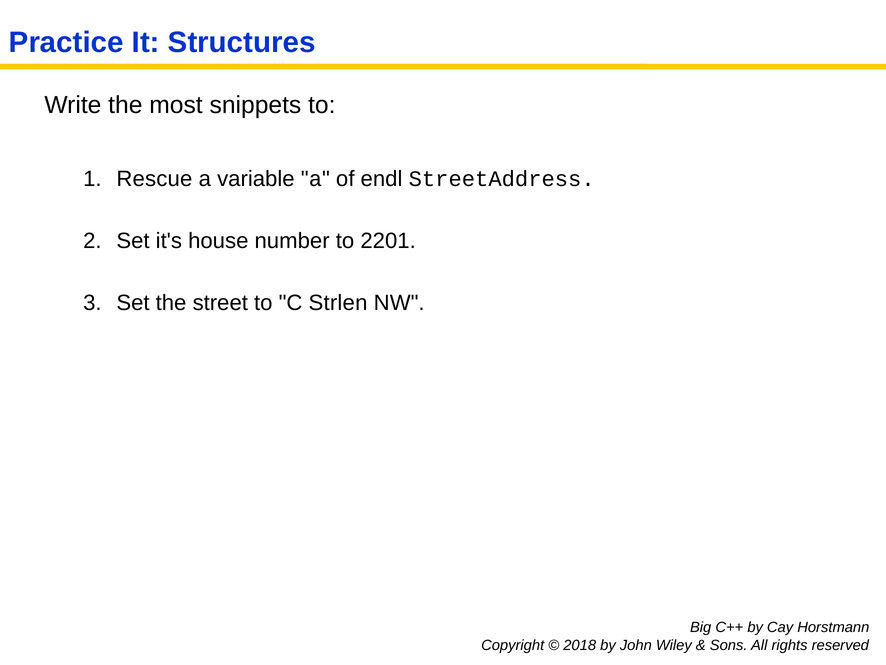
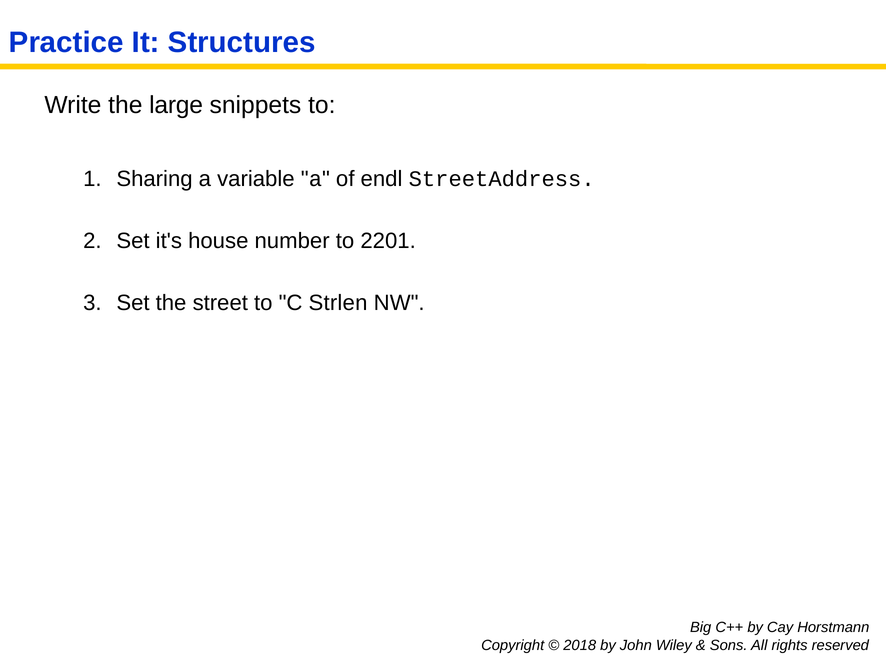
most: most -> large
Rescue: Rescue -> Sharing
